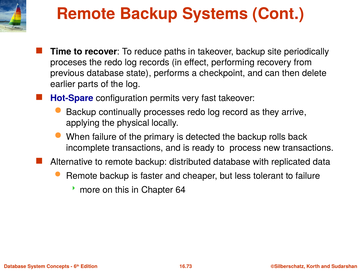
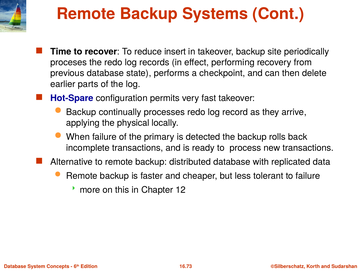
paths: paths -> insert
64: 64 -> 12
